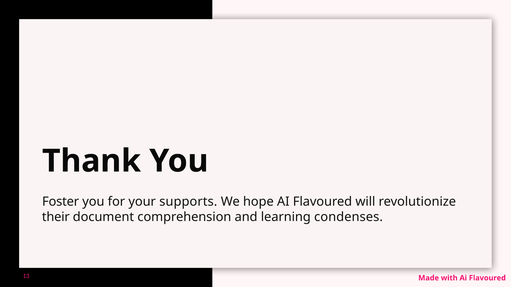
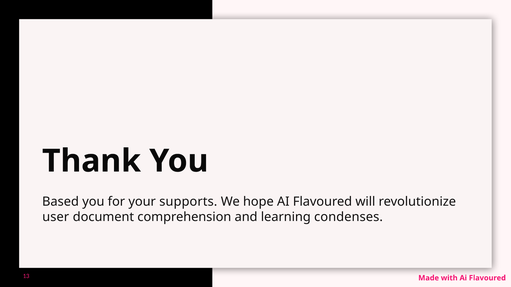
Foster: Foster -> Based
their: their -> user
